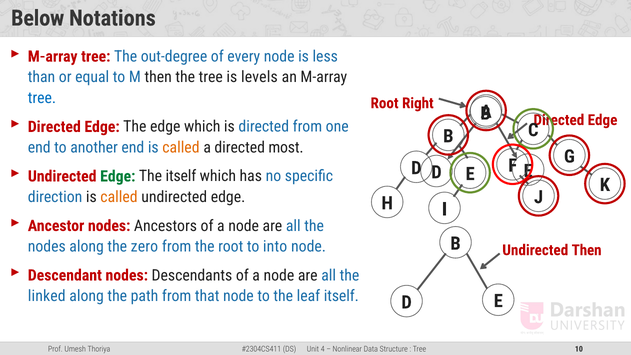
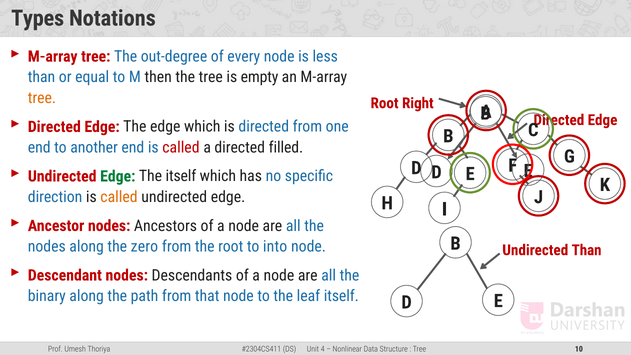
Below: Below -> Types
levels: levels -> empty
tree at (42, 98) colour: blue -> orange
called at (181, 148) colour: orange -> red
most: most -> filled
Undirected Then: Then -> Than
linked: linked -> binary
